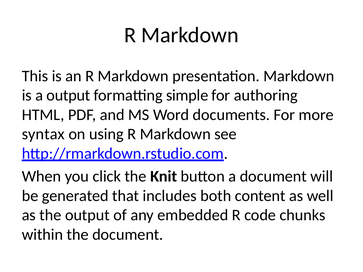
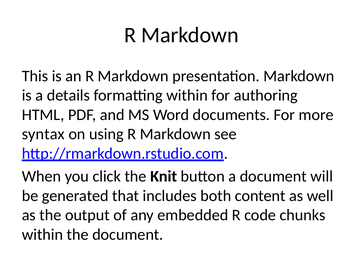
a output: output -> details
formatting simple: simple -> within
